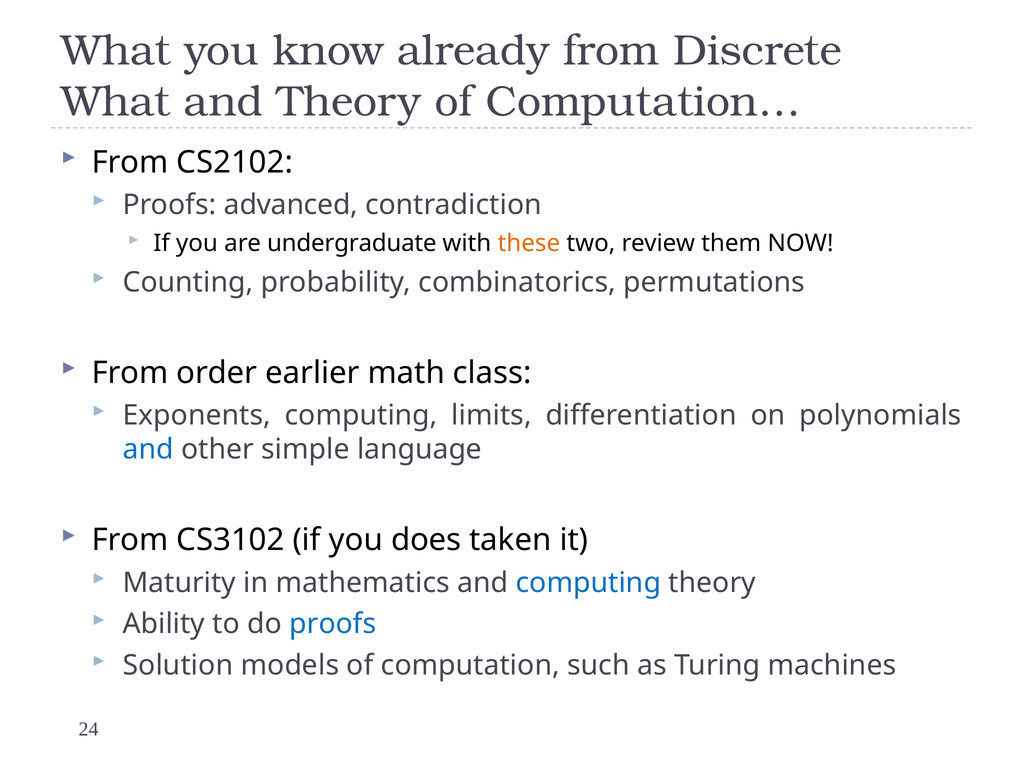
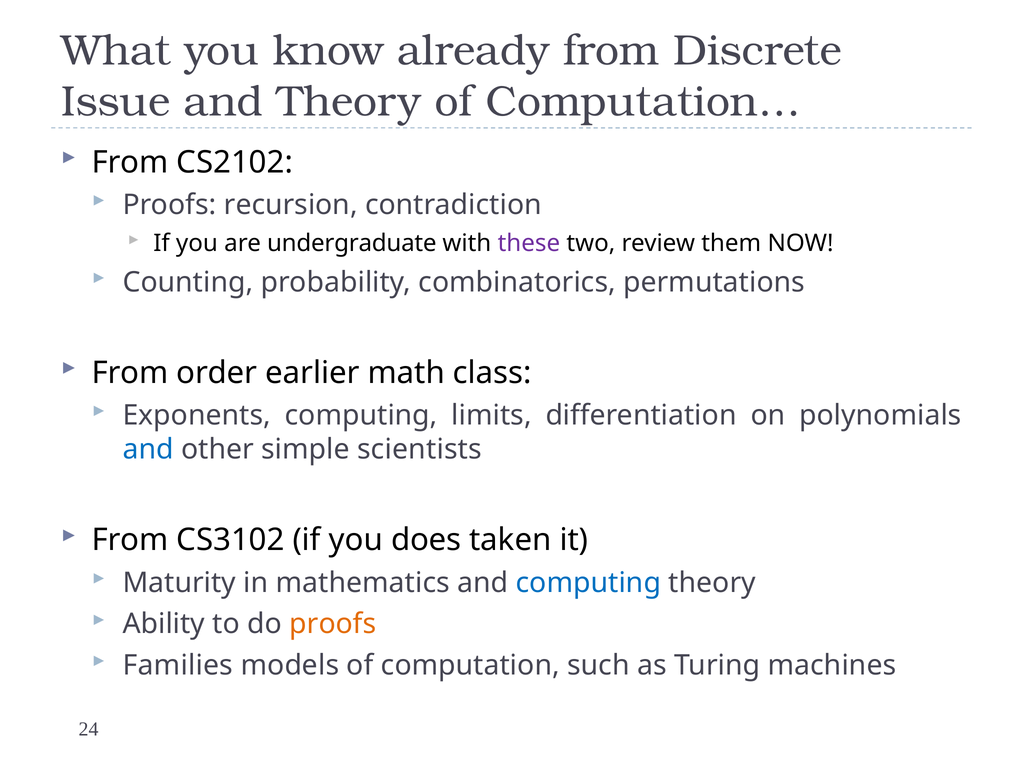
What at (116, 102): What -> Issue
advanced: advanced -> recursion
these colour: orange -> purple
language: language -> scientists
proofs at (333, 624) colour: blue -> orange
Solution: Solution -> Families
